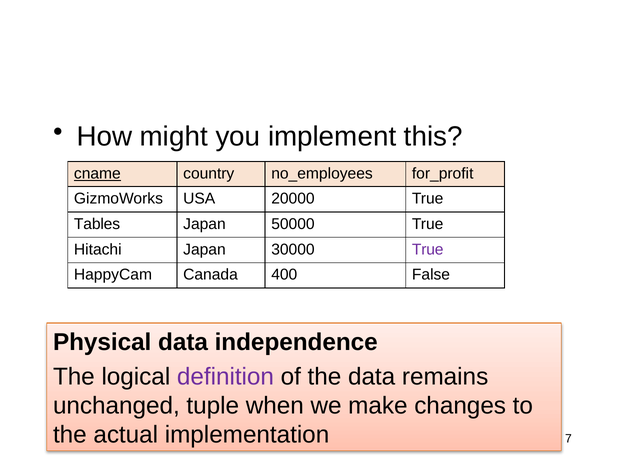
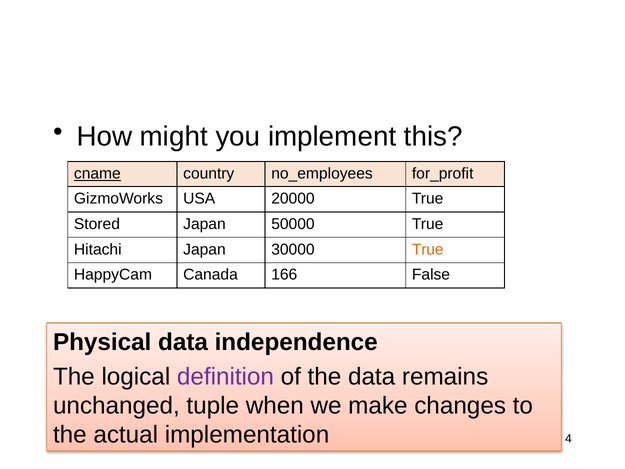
Tables: Tables -> Stored
True at (428, 249) colour: purple -> orange
400: 400 -> 166
7: 7 -> 4
